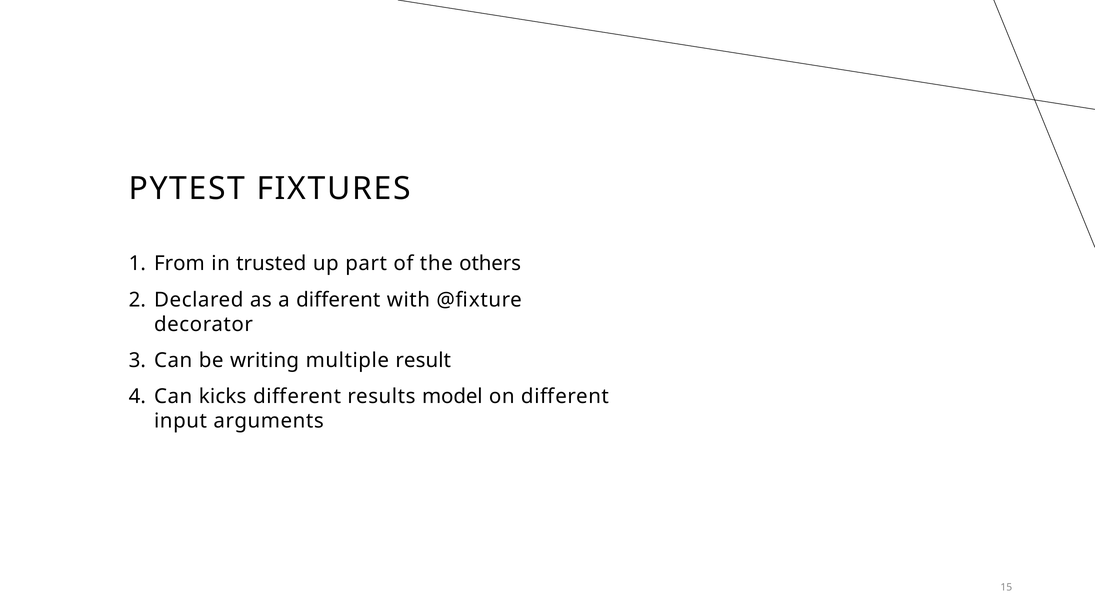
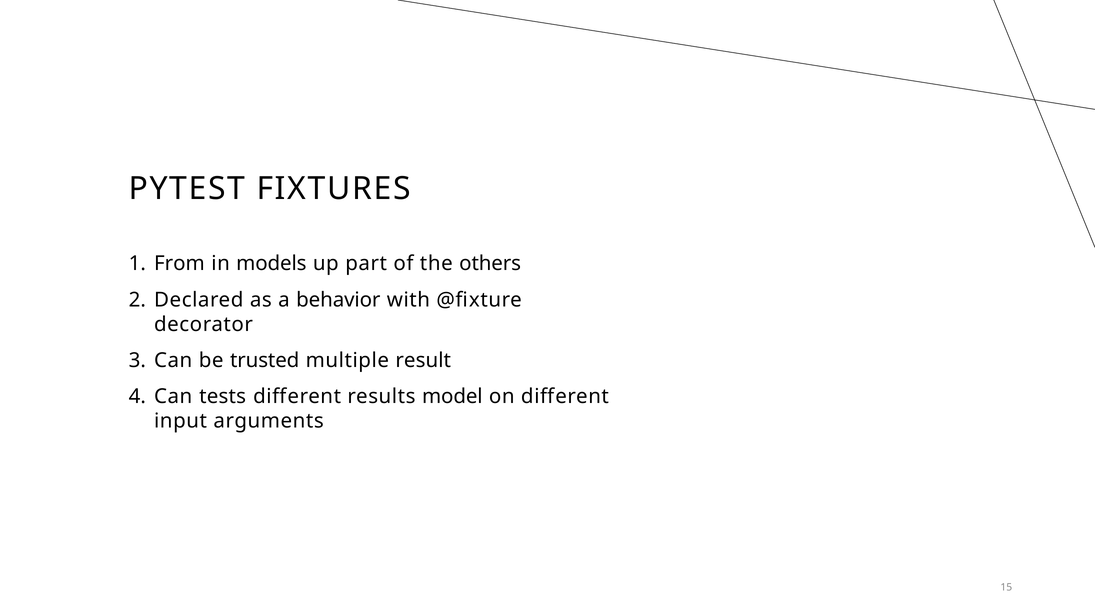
trusted: trusted -> models
a different: different -> behavior
writing: writing -> trusted
kicks: kicks -> tests
